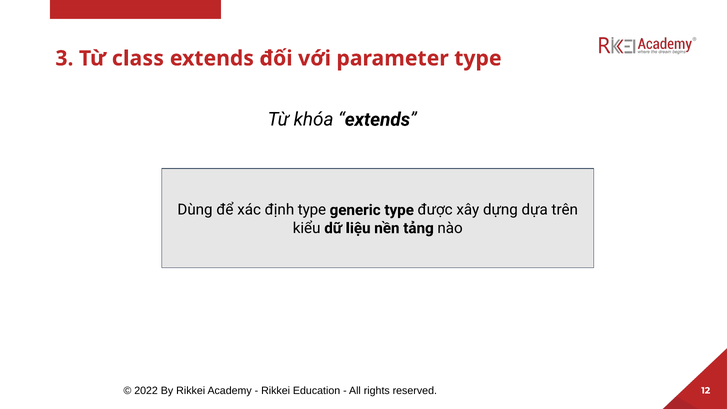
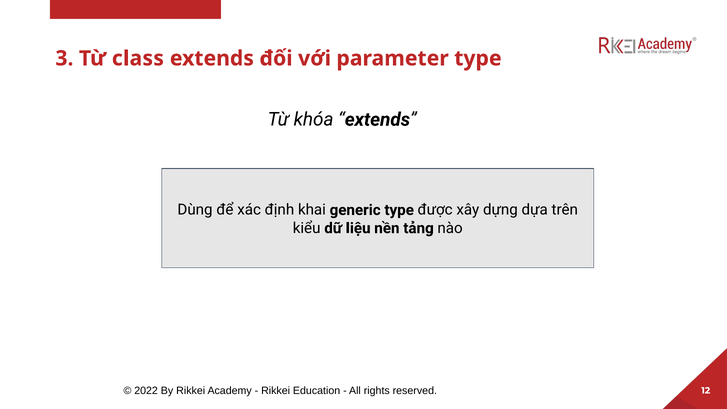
định type: type -> khai
